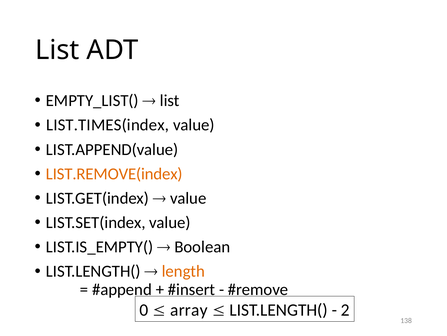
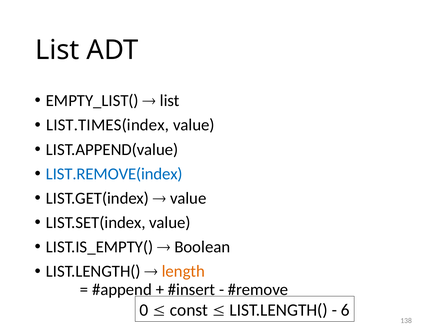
LIST.REMOVE(index colour: orange -> blue
array: array -> const
2: 2 -> 6
